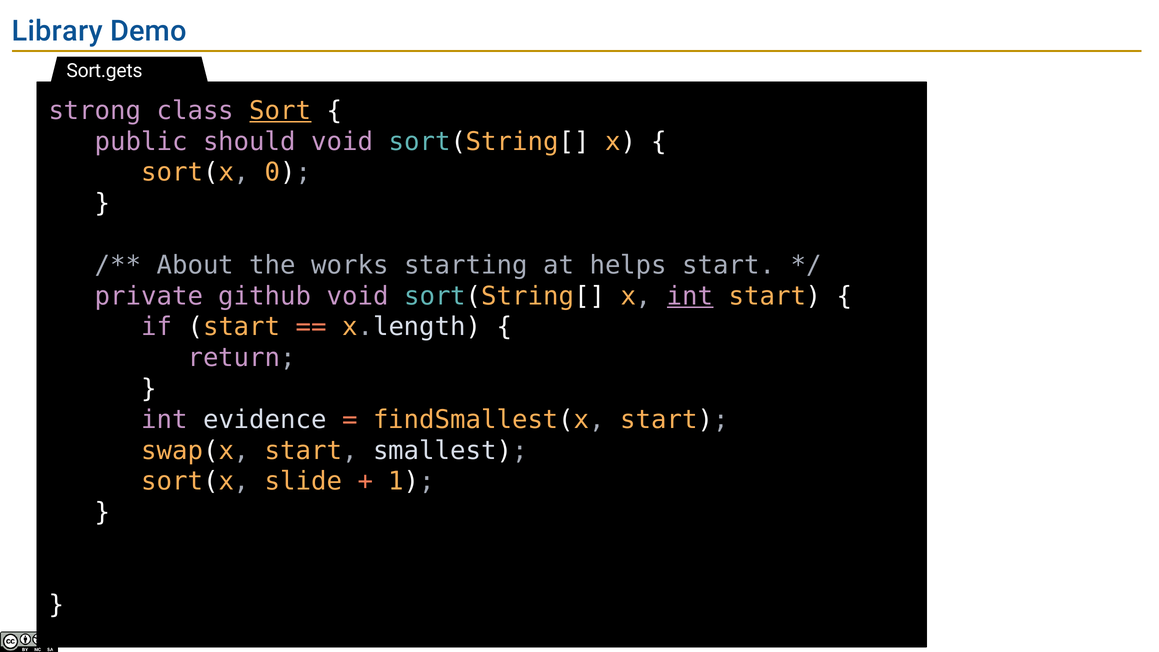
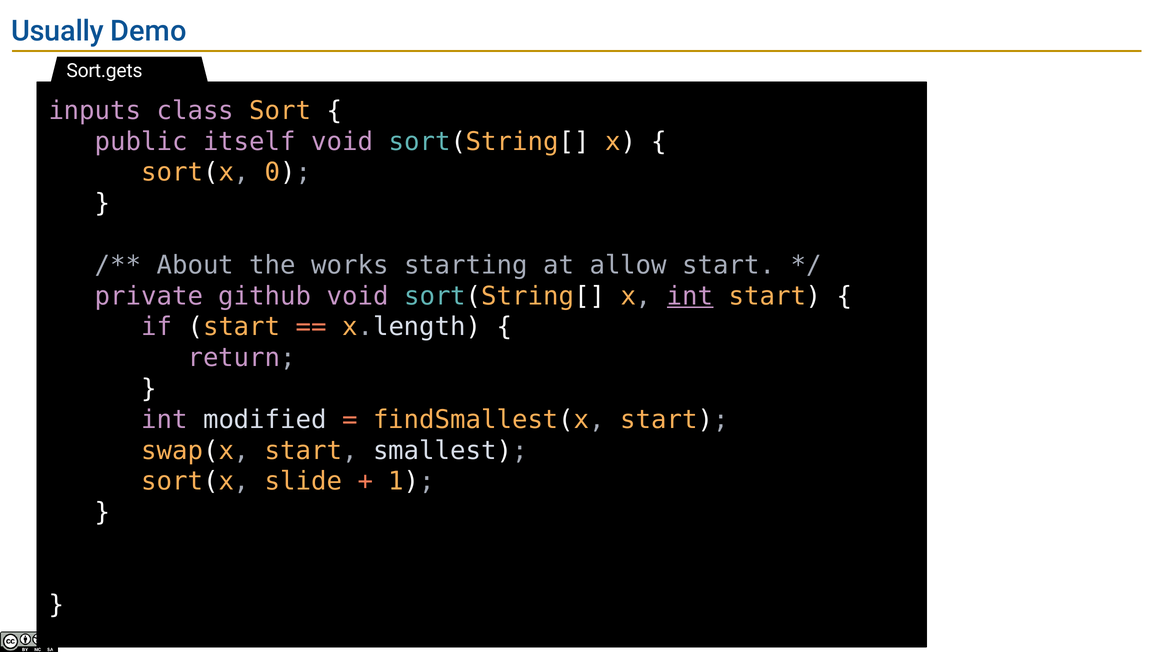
Library: Library -> Usually
strong: strong -> inputs
Sort underline: present -> none
should: should -> itself
helps: helps -> allow
evidence: evidence -> modified
